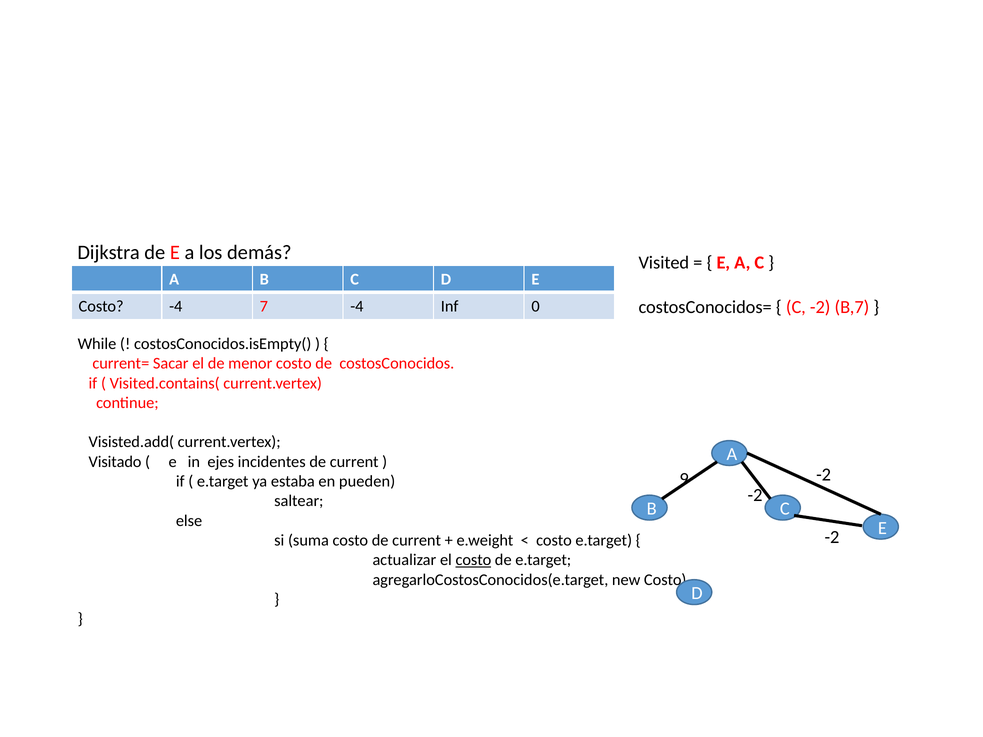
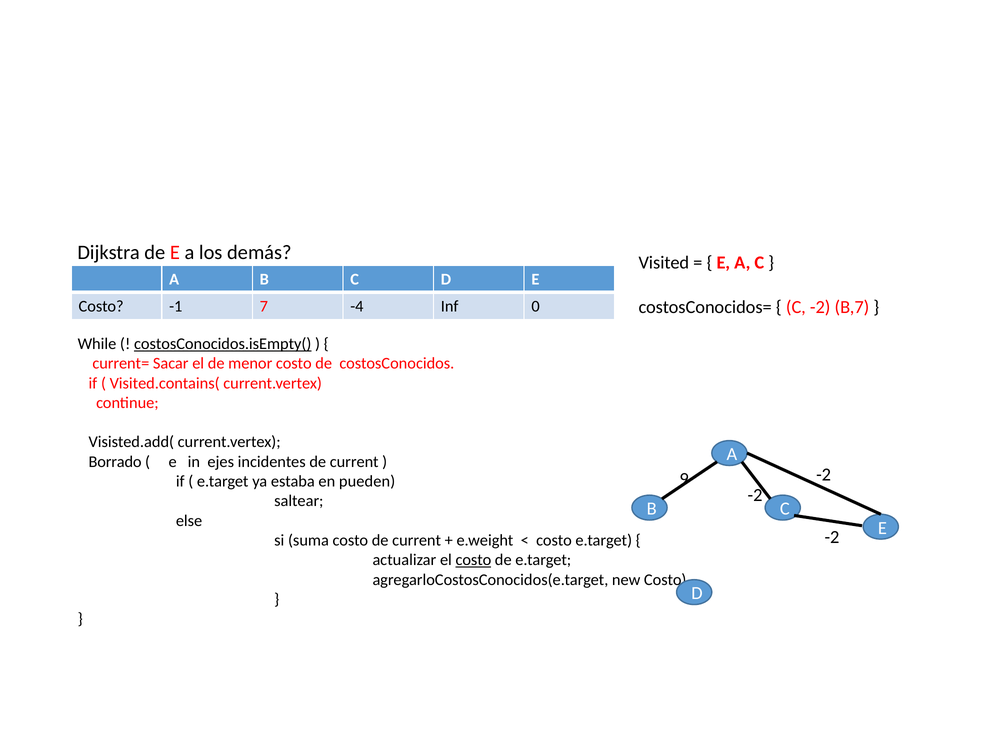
Costo -4: -4 -> -1
costosConocidos.isEmpty( underline: none -> present
Visitado: Visitado -> Borrado
